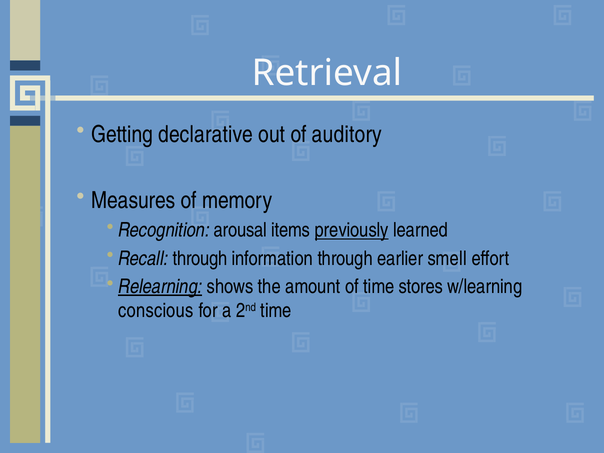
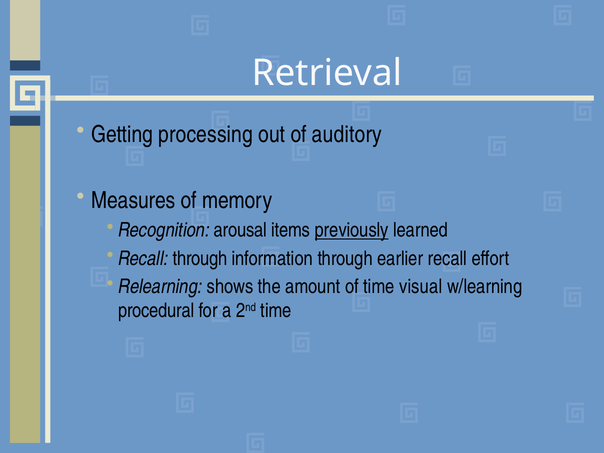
declarative: declarative -> processing
earlier smell: smell -> recall
Relearning underline: present -> none
stores: stores -> visual
conscious: conscious -> procedural
